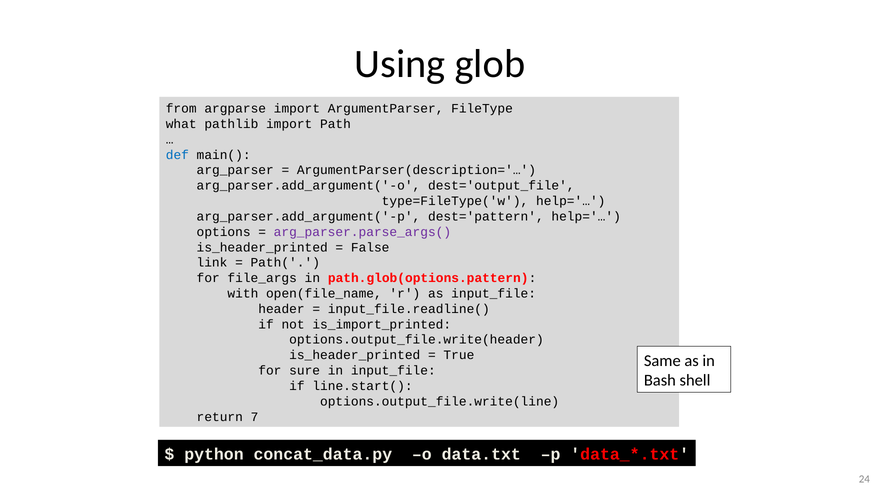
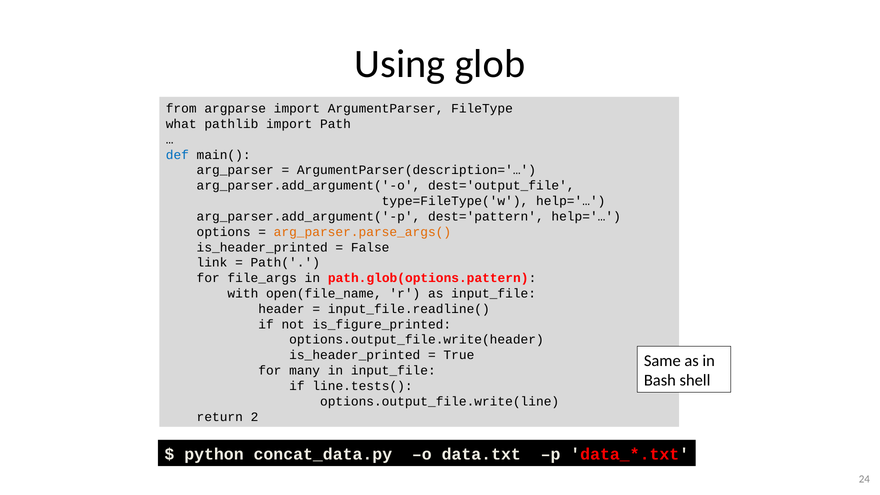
arg_parser.parse_args( colour: purple -> orange
is_import_printed: is_import_printed -> is_figure_printed
sure: sure -> many
line.start(: line.start( -> line.tests(
7: 7 -> 2
